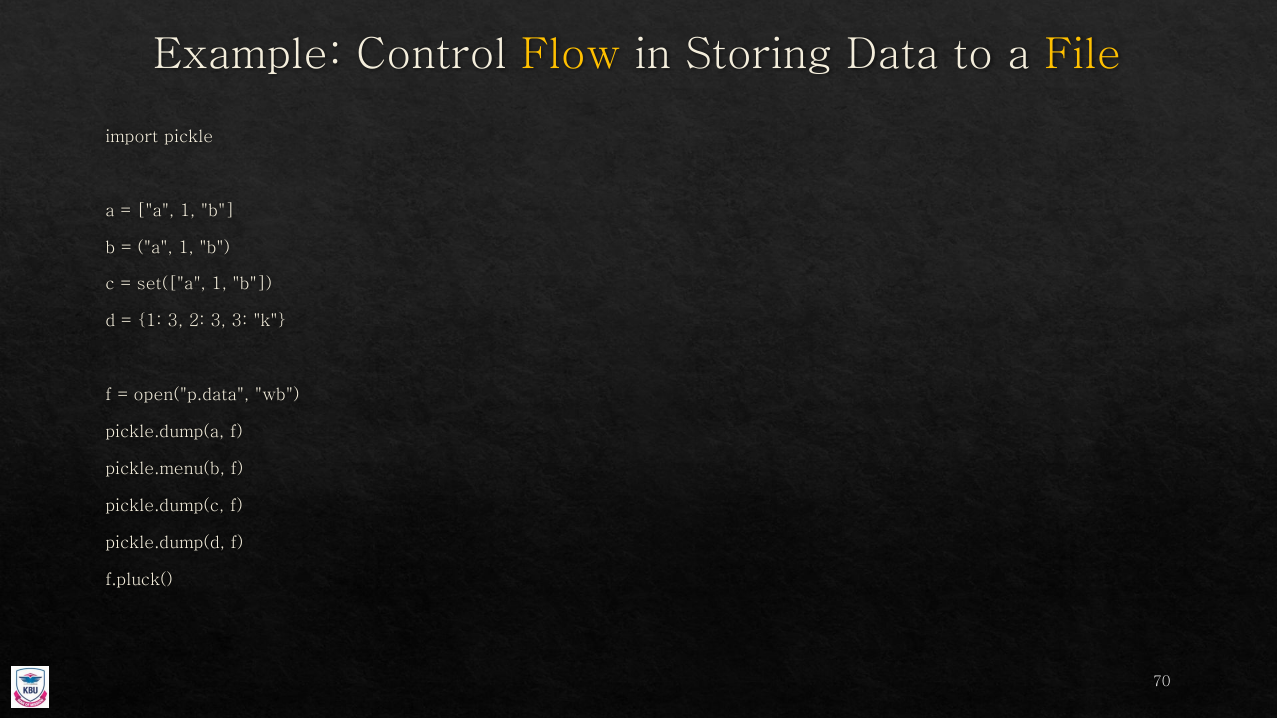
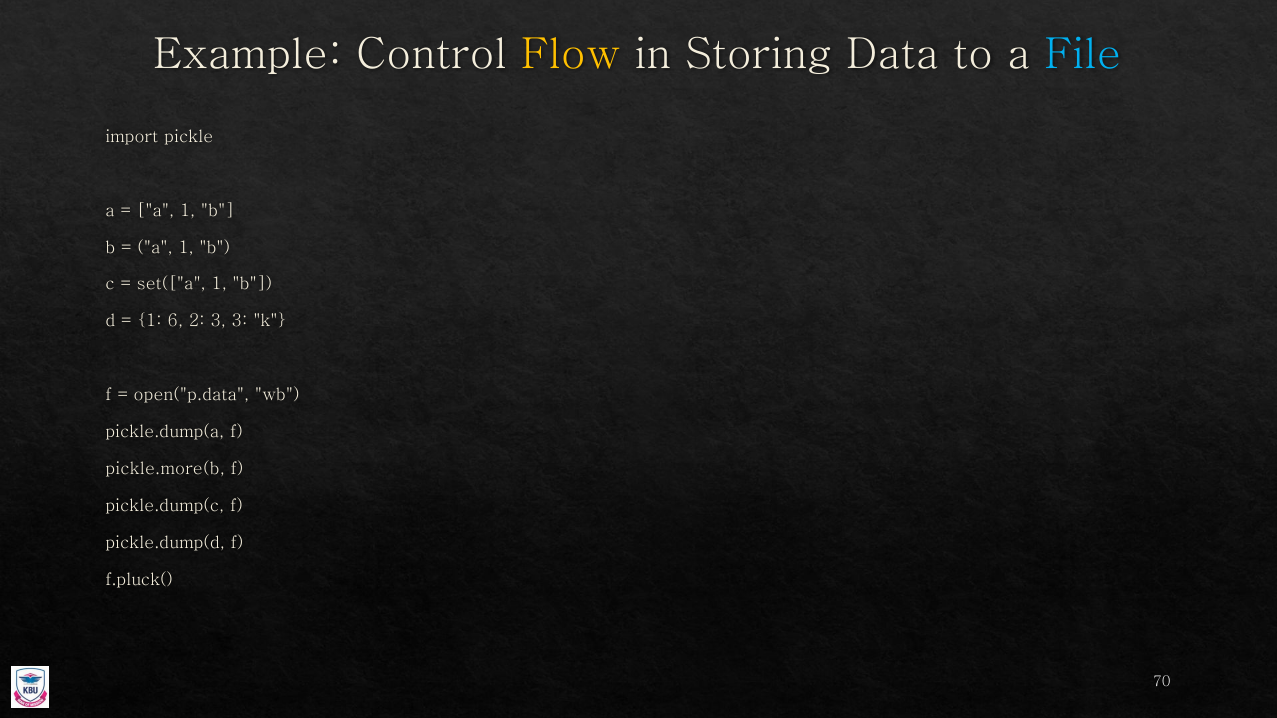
File colour: yellow -> light blue
1 3: 3 -> 6
pickle.menu(b: pickle.menu(b -> pickle.more(b
